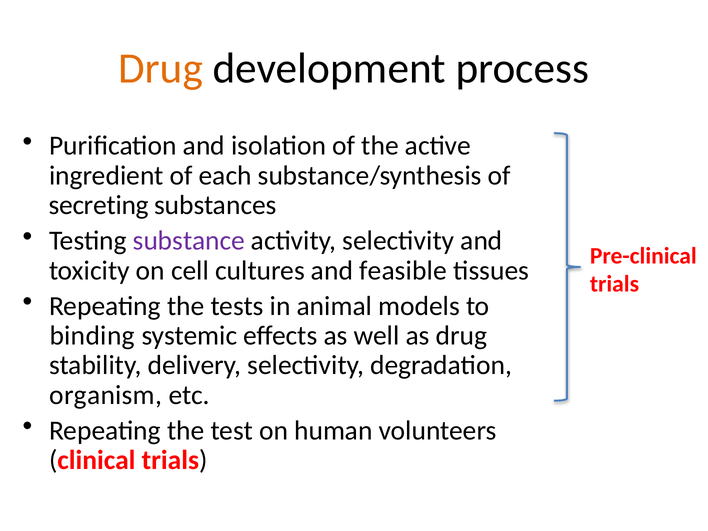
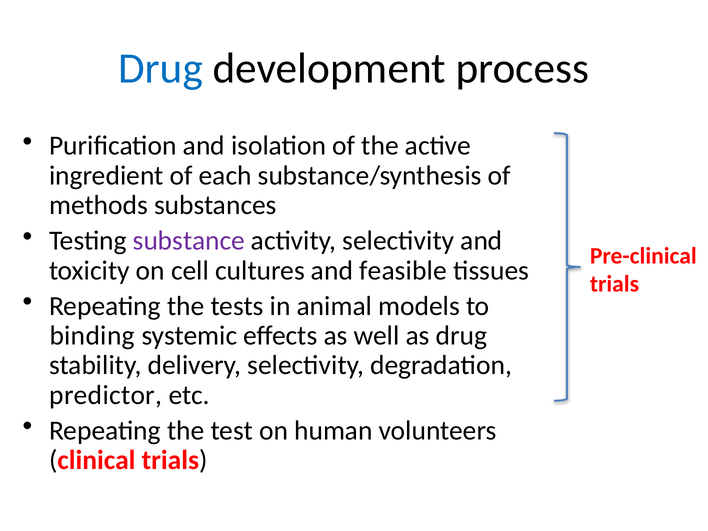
Drug at (161, 69) colour: orange -> blue
secreting: secreting -> methods
organism: organism -> predictor
